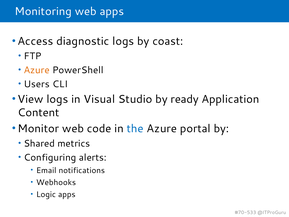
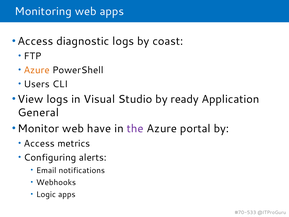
Content: Content -> General
code: code -> have
the colour: blue -> purple
Shared at (39, 143): Shared -> Access
